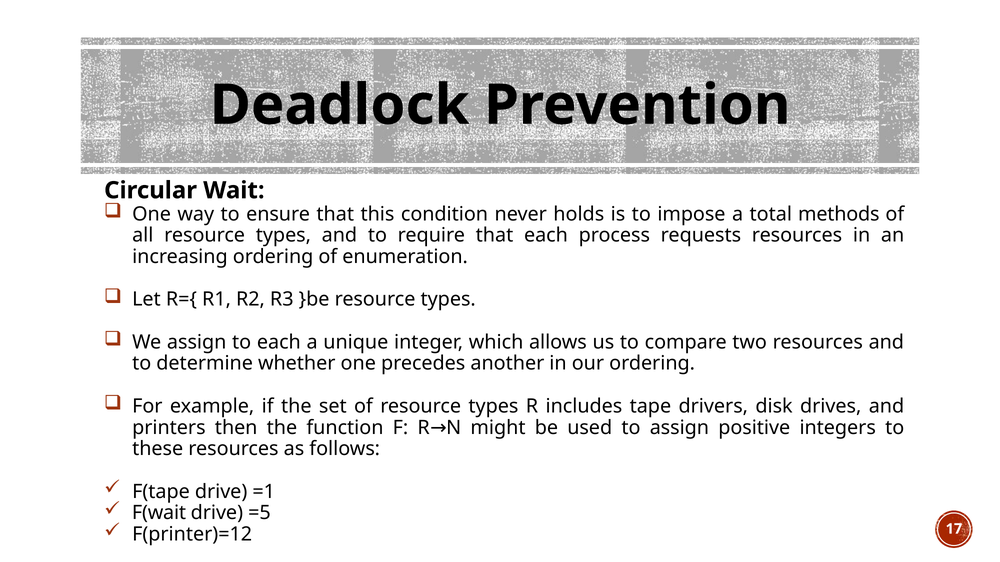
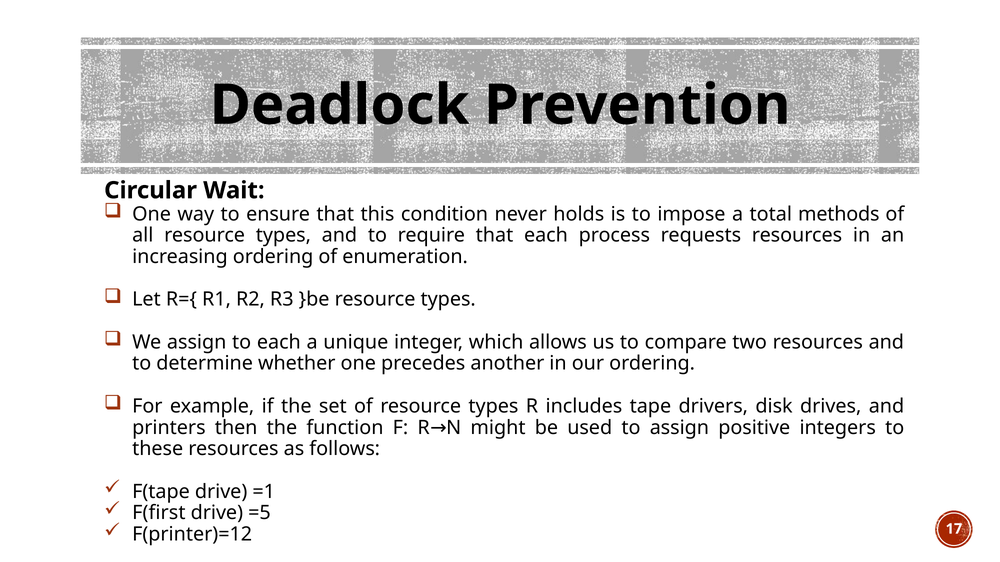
F(wait: F(wait -> F(first
